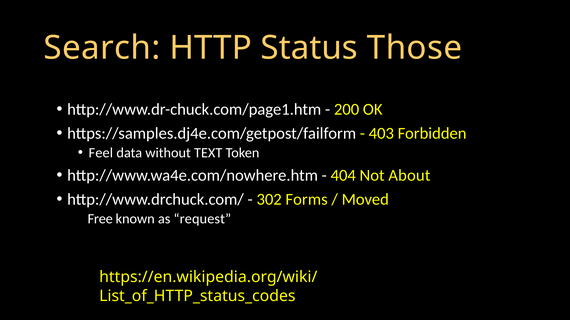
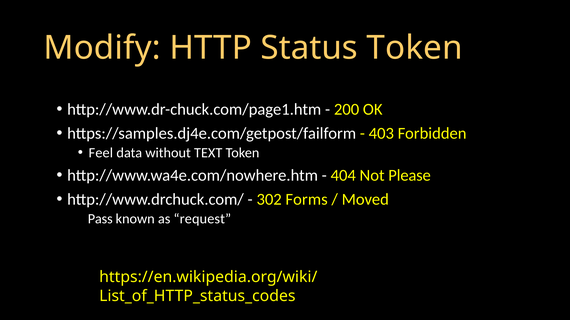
Search: Search -> Modify
Status Those: Those -> Token
About: About -> Please
Free: Free -> Pass
